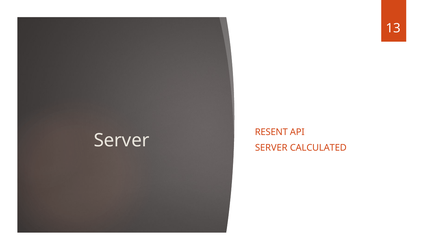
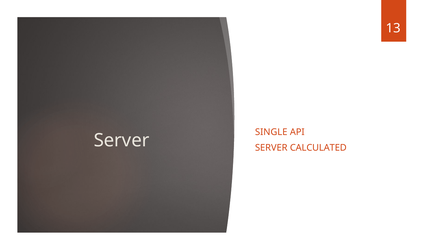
RESENT: RESENT -> SINGLE
